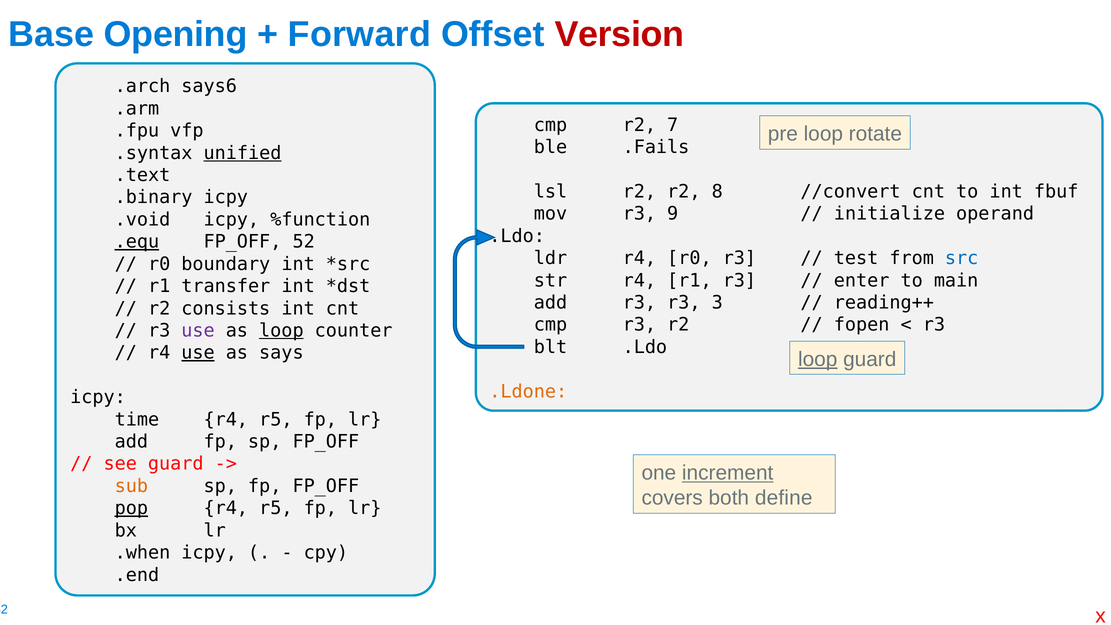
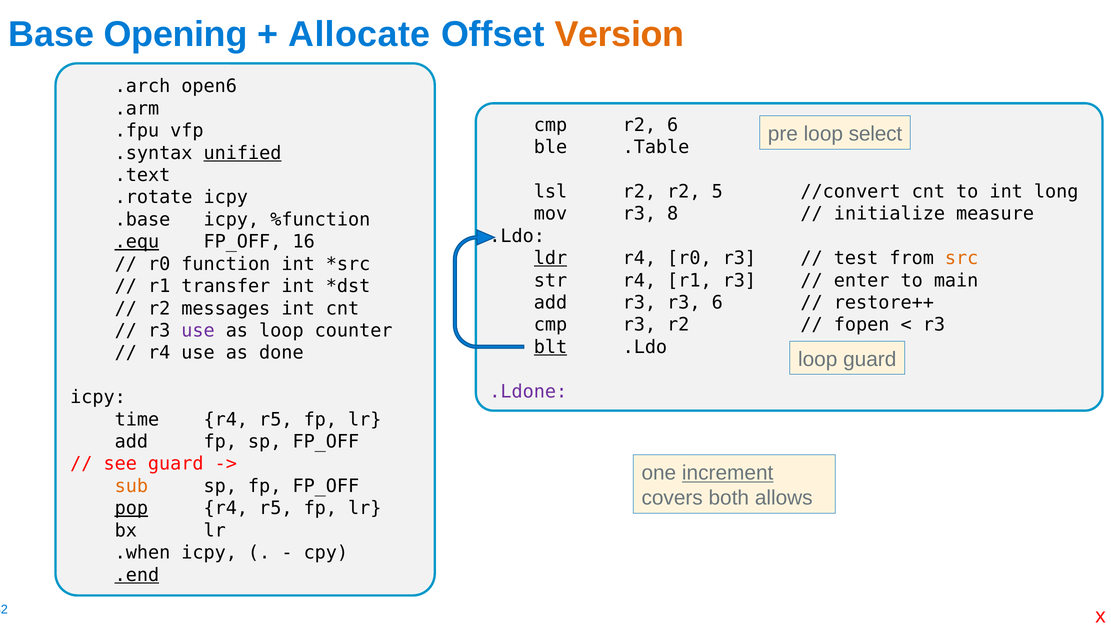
Forward: Forward -> Allocate
Version colour: red -> orange
says6: says6 -> open6
r2 7: 7 -> 6
rotate: rotate -> select
.Fails: .Fails -> .Table
8: 8 -> 5
fbuf: fbuf -> long
.binary: .binary -> .rotate
9: 9 -> 8
operand: operand -> measure
.void: .void -> .base
52: 52 -> 16
ldr underline: none -> present
src colour: blue -> orange
boundary: boundary -> function
r3 3: 3 -> 6
reading++: reading++ -> restore++
consists: consists -> messages
loop at (281, 331) underline: present -> none
blt underline: none -> present
use at (198, 353) underline: present -> none
says: says -> done
loop at (818, 359) underline: present -> none
.Ldone colour: orange -> purple
define: define -> allows
.end underline: none -> present
